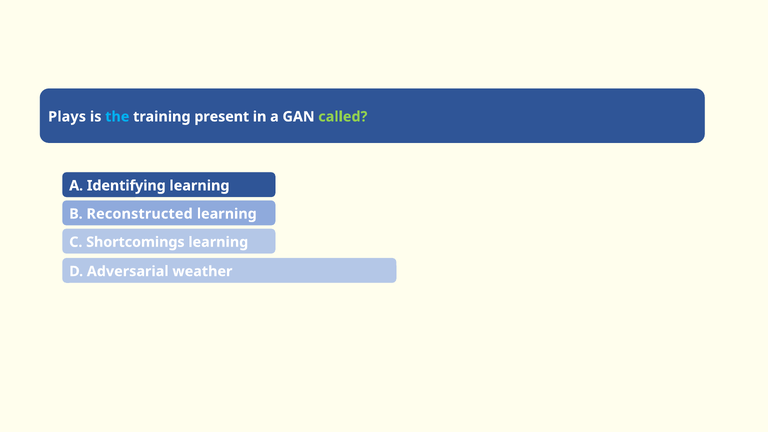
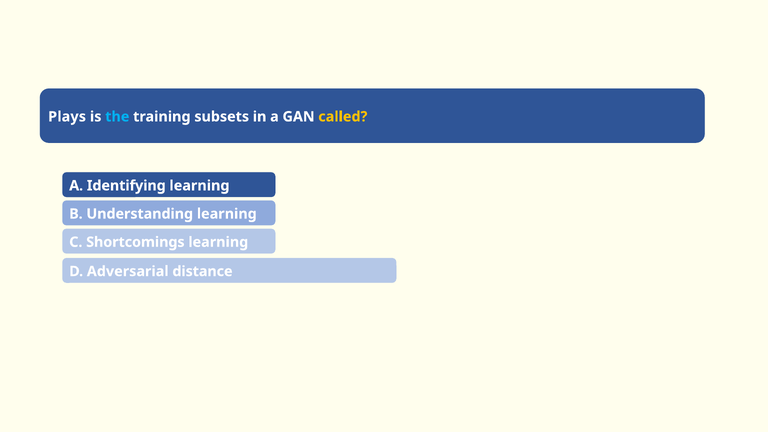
present: present -> subsets
called colour: light green -> yellow
Reconstructed: Reconstructed -> Understanding
weather: weather -> distance
